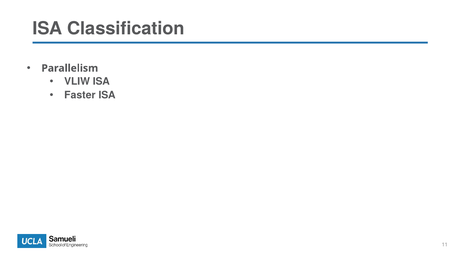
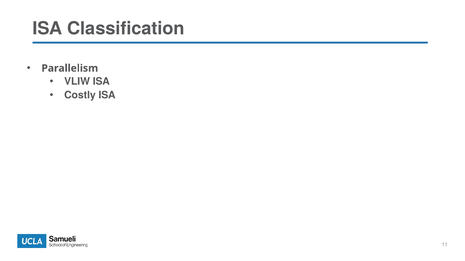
Faster: Faster -> Costly
